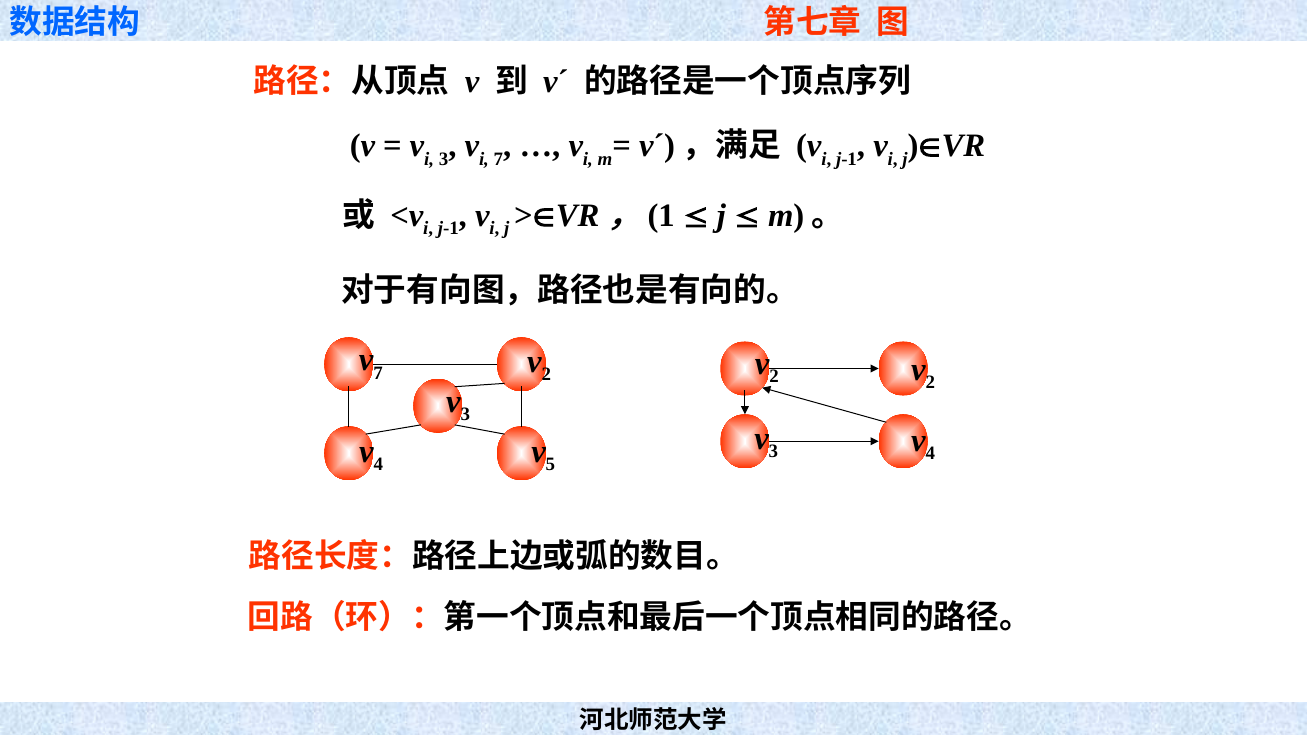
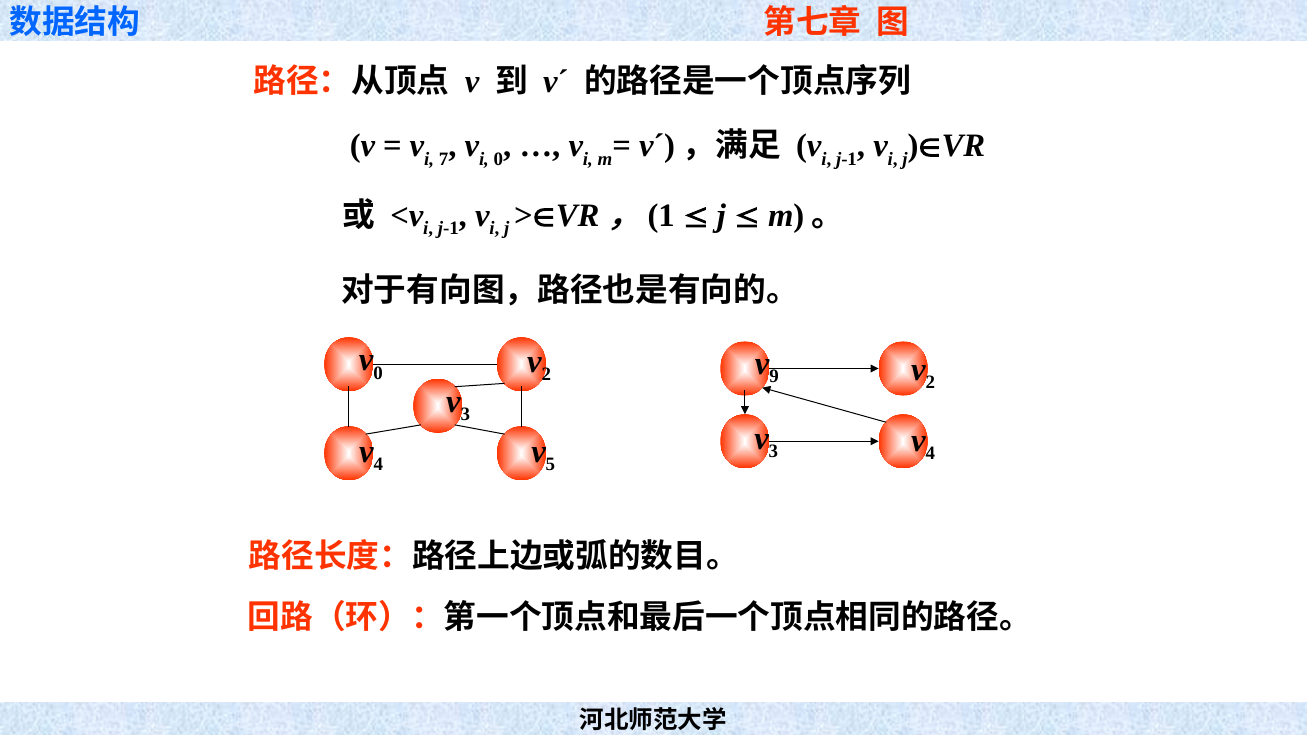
3 at (444, 159): 3 -> 7
7 at (498, 159): 7 -> 0
v 7: 7 -> 0
2 at (774, 377): 2 -> 9
